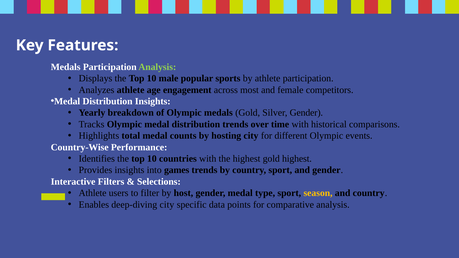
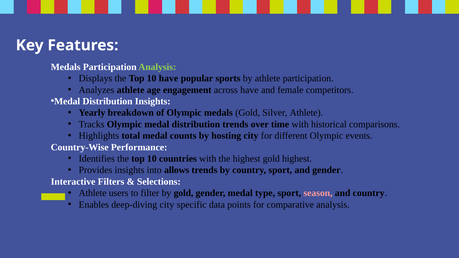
10 male: male -> have
across most: most -> have
Silver Gender: Gender -> Athlete
games: games -> allows
by host: host -> gold
season colour: yellow -> pink
